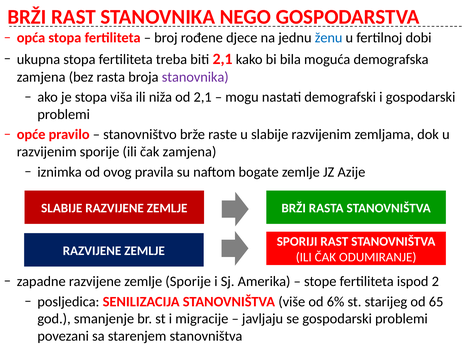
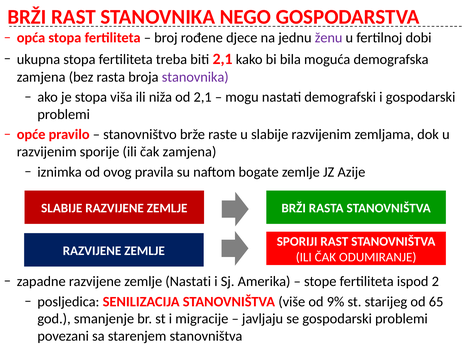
ženu colour: blue -> purple
zemlje Sporije: Sporije -> Nastati
6%: 6% -> 9%
